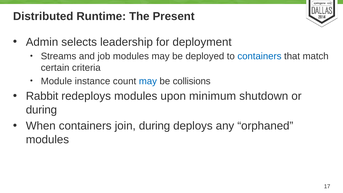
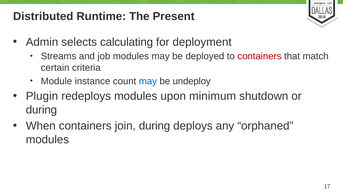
leadership: leadership -> calculating
containers at (259, 56) colour: blue -> red
collisions: collisions -> undeploy
Rabbit: Rabbit -> Plugin
